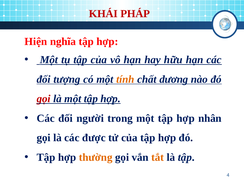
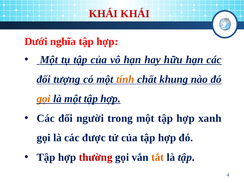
KHÁI PHÁP: PHÁP -> KHÁI
Hiện: Hiện -> Dưới
dương: dương -> khung
gọi at (44, 99) colour: red -> orange
nhân: nhân -> xanh
thường colour: orange -> red
